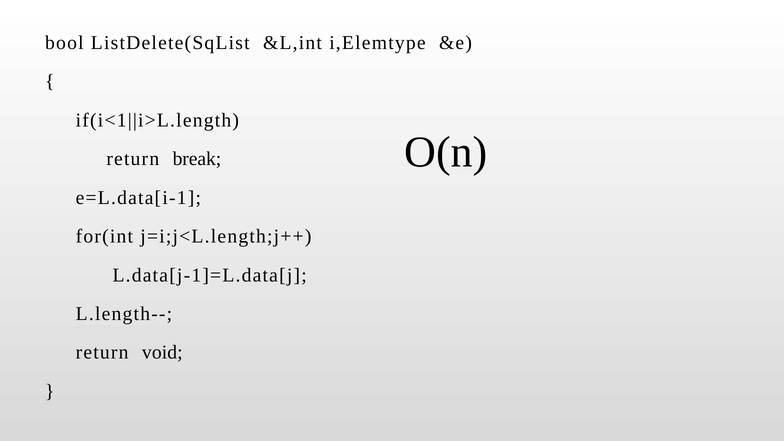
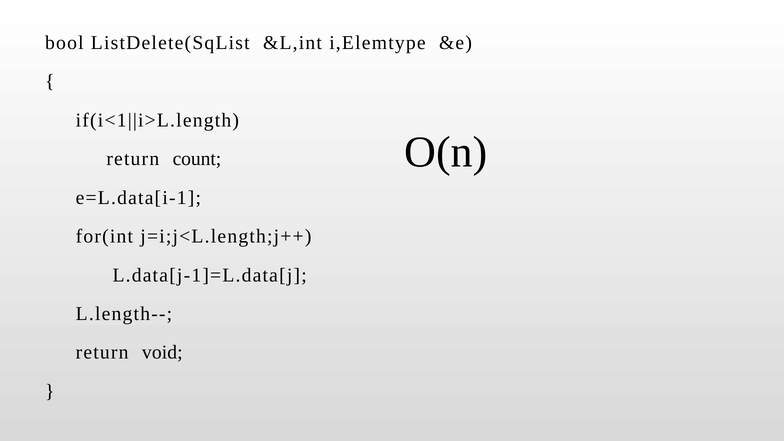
break: break -> count
